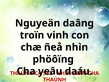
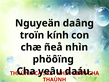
vinh: vinh -> kính
